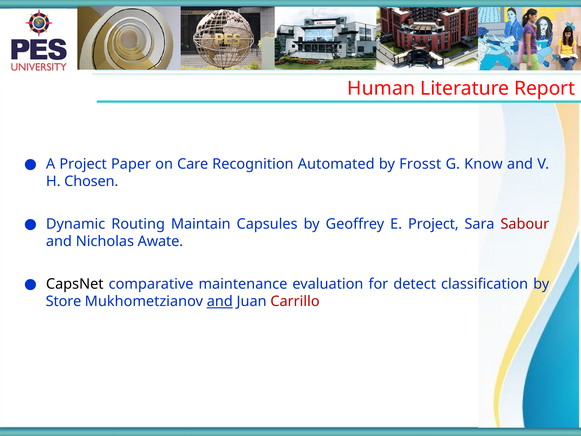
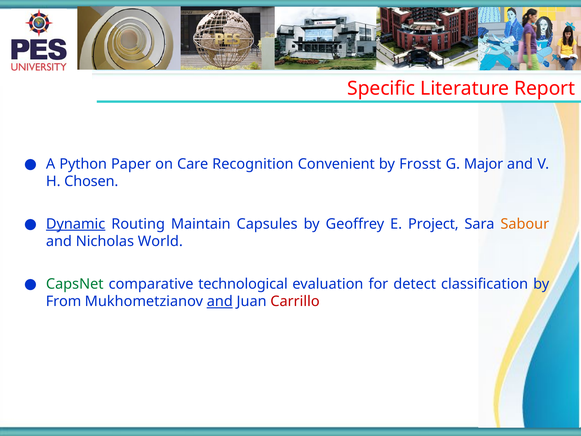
Human: Human -> Specific
A Project: Project -> Python
Automated: Automated -> Convenient
Know: Know -> Major
Dynamic underline: none -> present
Sabour colour: red -> orange
Awate: Awate -> World
CapsNet colour: black -> green
maintenance: maintenance -> technological
Store: Store -> From
